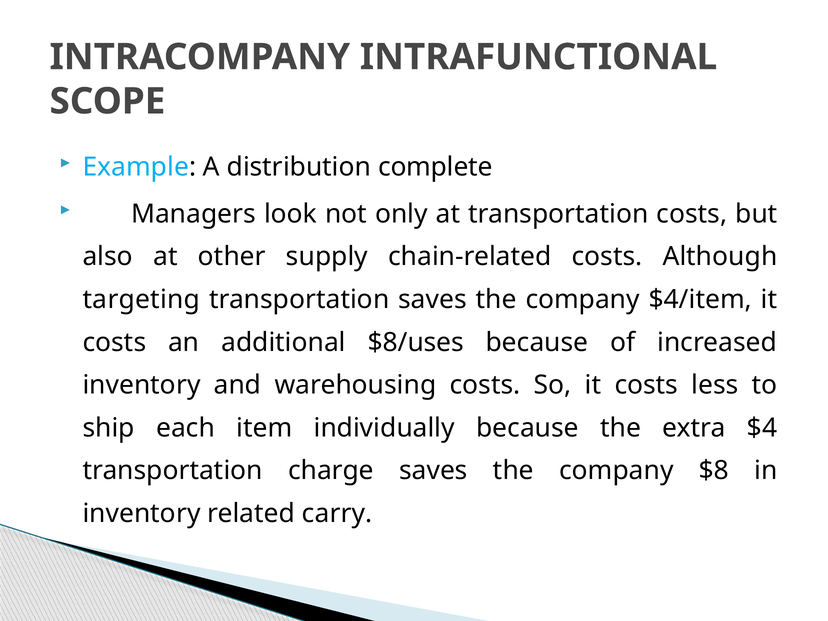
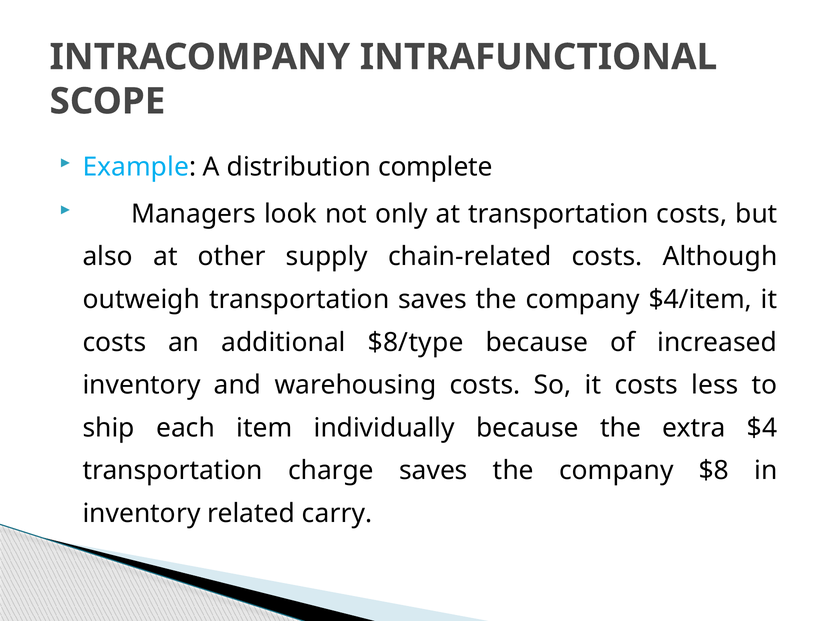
targeting: targeting -> outweigh
$8/uses: $8/uses -> $8/type
